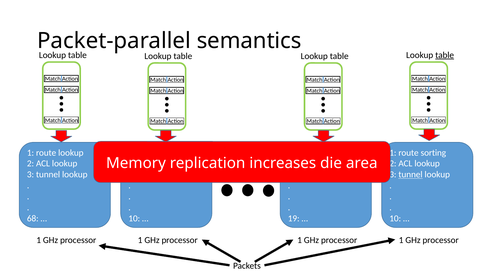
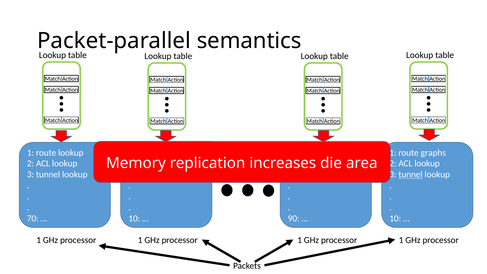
table at (445, 55) underline: present -> none
sorting: sorting -> graphs
68: 68 -> 70
19: 19 -> 90
